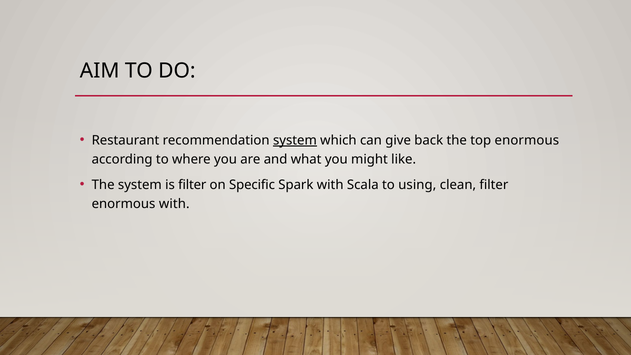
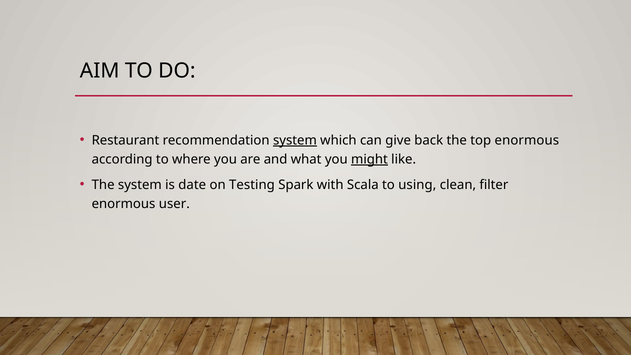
might underline: none -> present
is filter: filter -> date
Specific: Specific -> Testing
enormous with: with -> user
